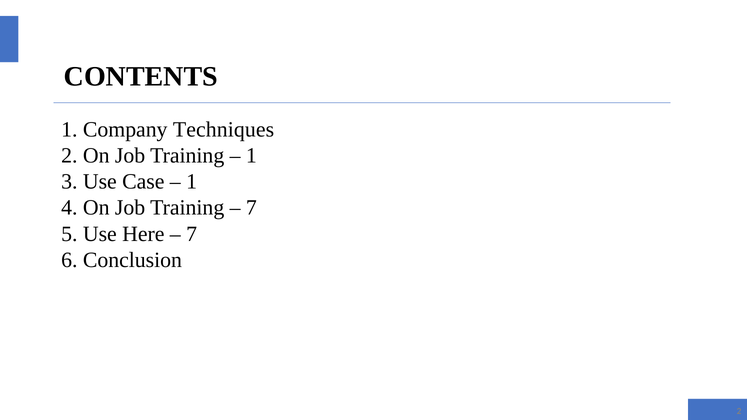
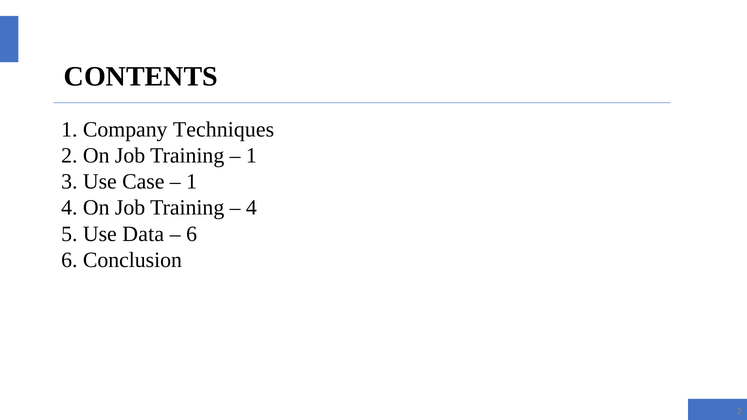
7 at (251, 208): 7 -> 4
Here: Here -> Data
7 at (192, 234): 7 -> 6
